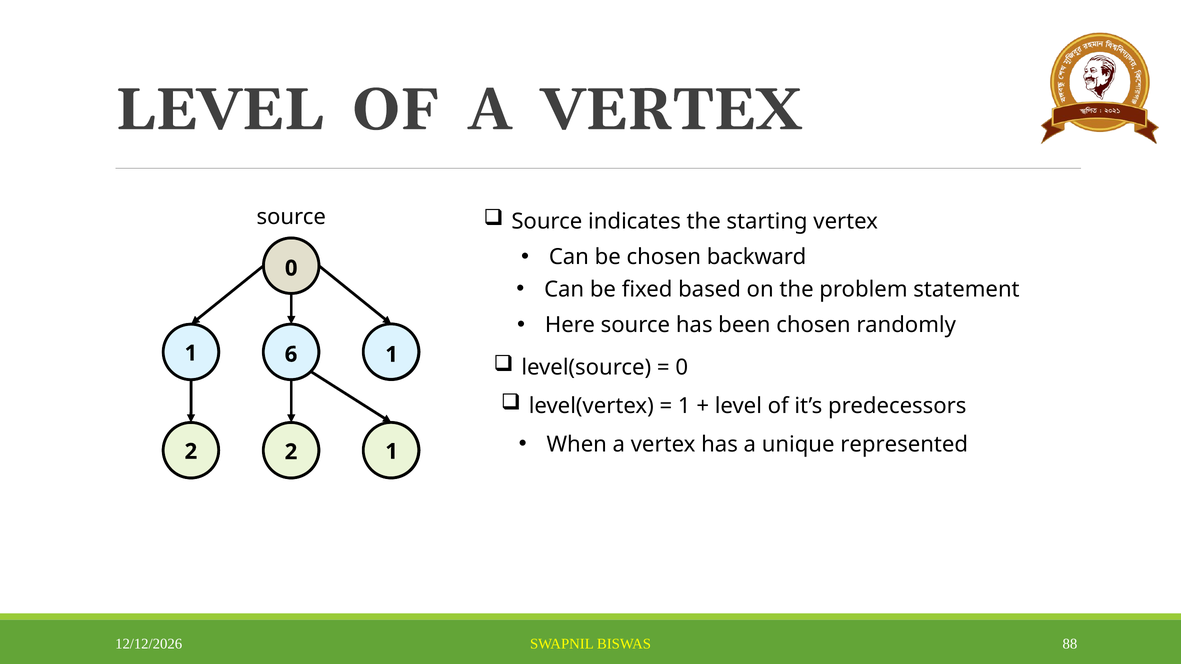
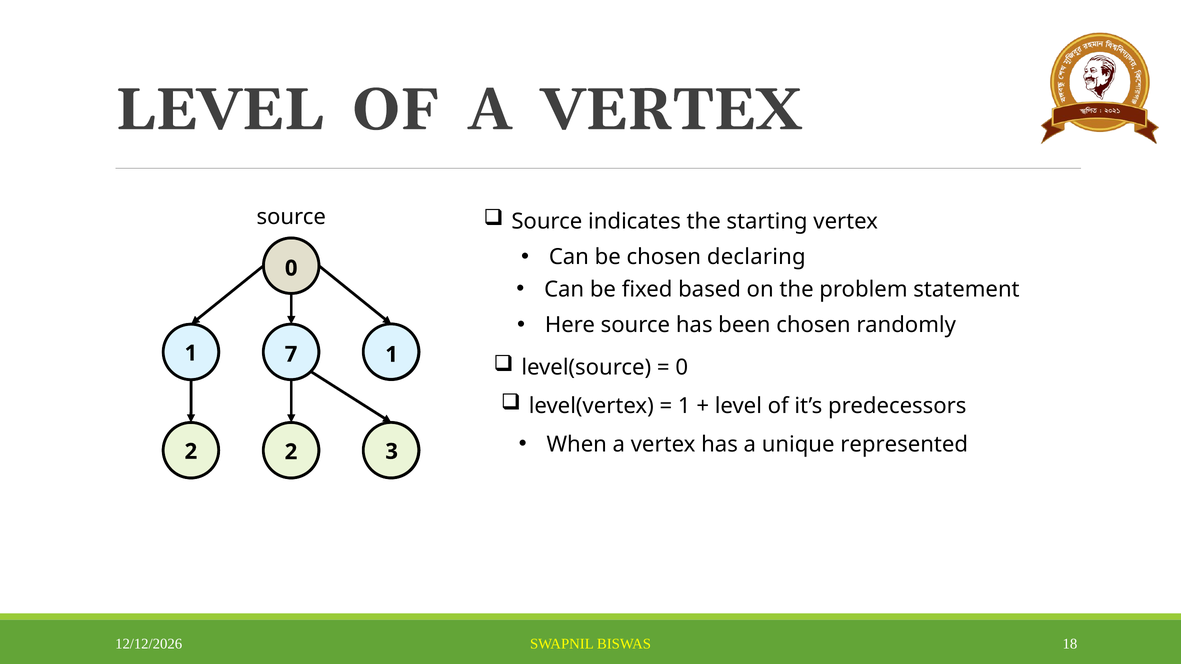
backward: backward -> declaring
6: 6 -> 7
2 1: 1 -> 3
88: 88 -> 18
